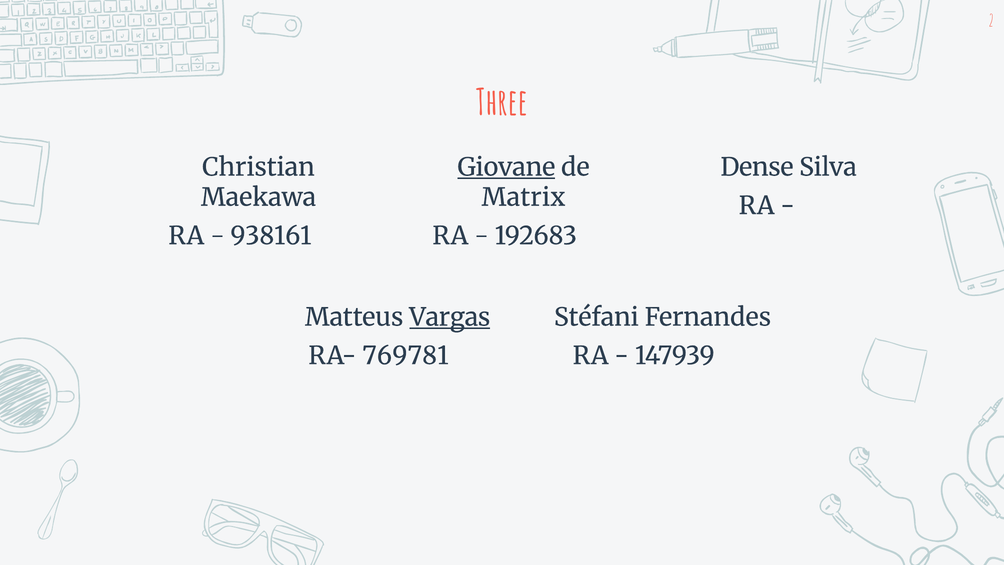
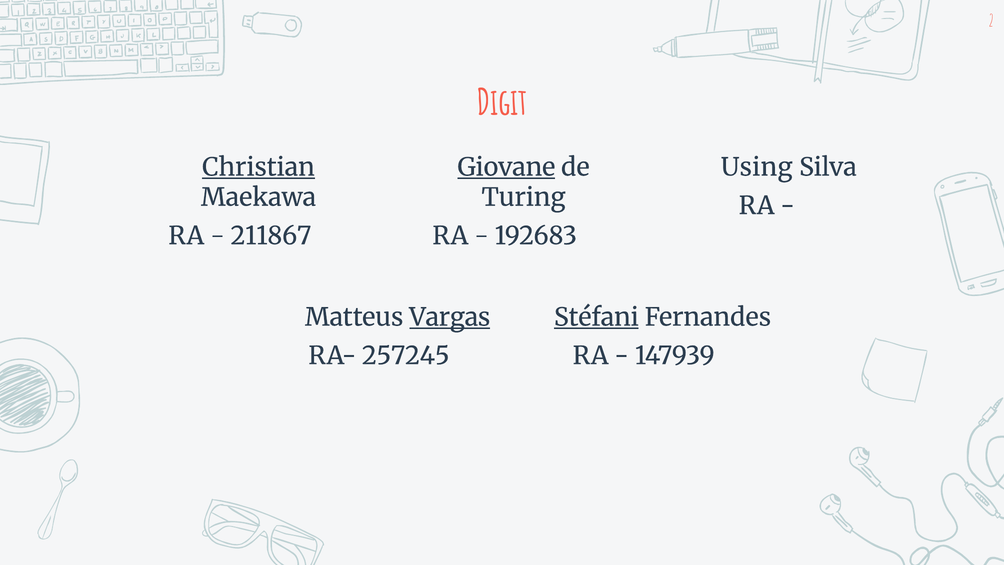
Three: Three -> Digit
Christian underline: none -> present
Dense: Dense -> Using
Matrix: Matrix -> Turing
938161: 938161 -> 211867
Stéfani underline: none -> present
769781: 769781 -> 257245
